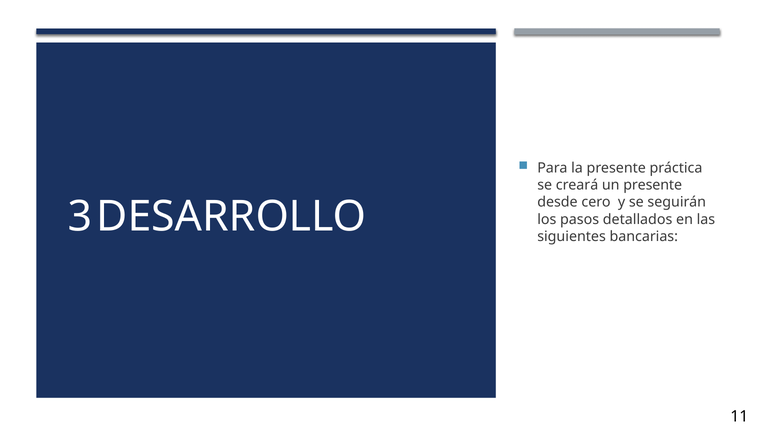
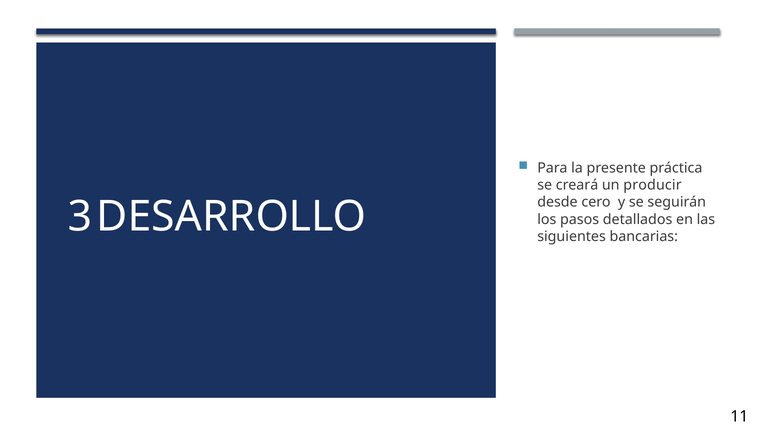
un presente: presente -> producir
